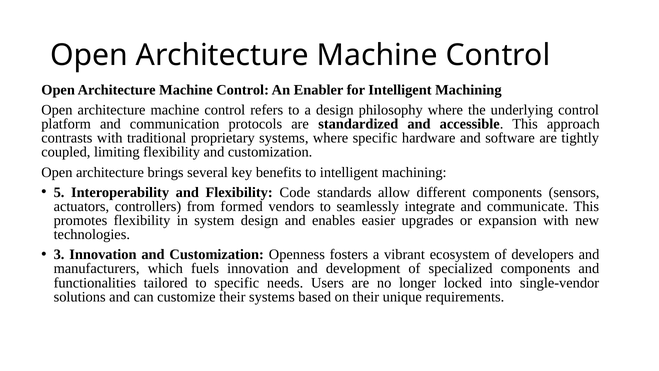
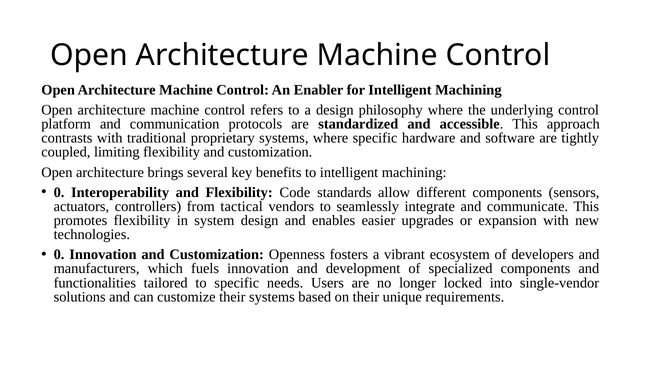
5 at (59, 192): 5 -> 0
formed: formed -> tactical
3 at (59, 254): 3 -> 0
